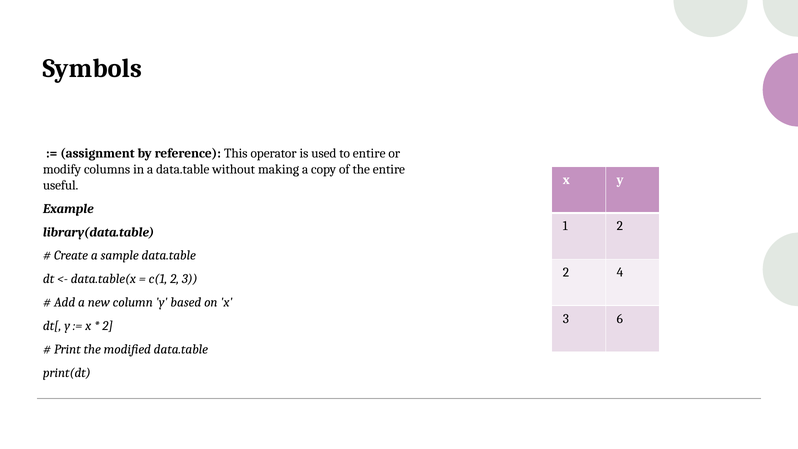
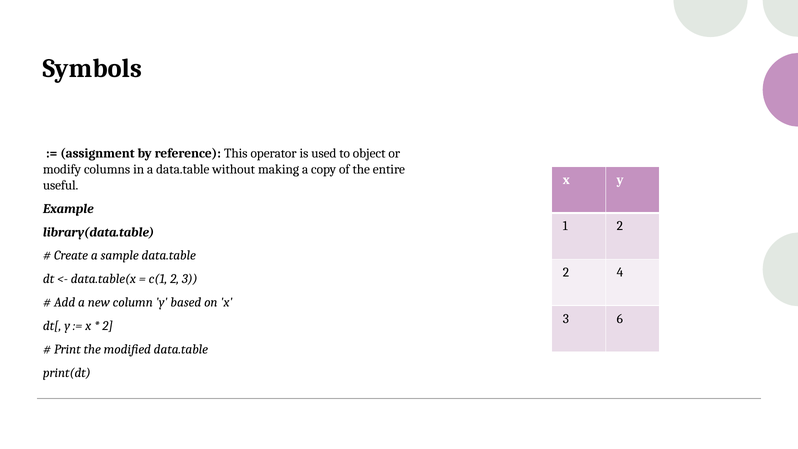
to entire: entire -> object
